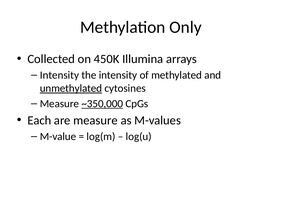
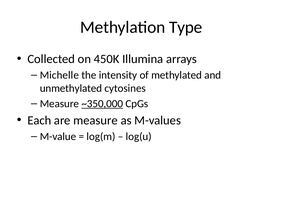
Only: Only -> Type
Intensity at (59, 75): Intensity -> Michelle
unmethylated underline: present -> none
